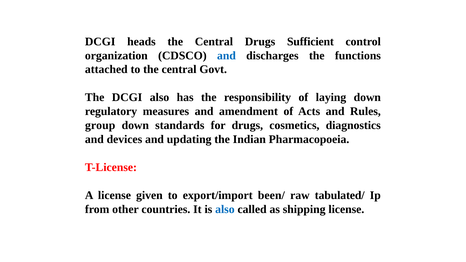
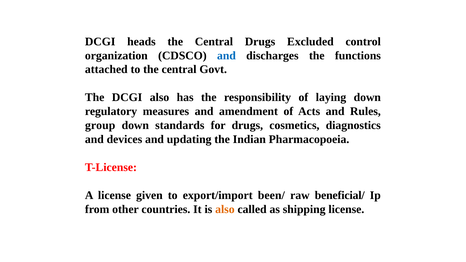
Sufficient: Sufficient -> Excluded
tabulated/: tabulated/ -> beneficial/
also at (225, 209) colour: blue -> orange
